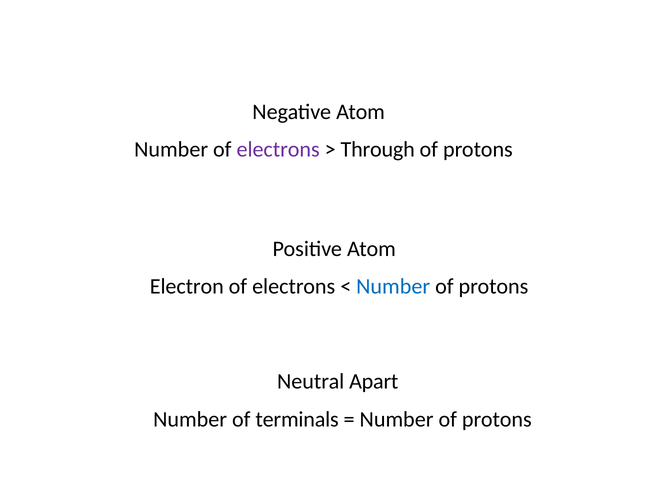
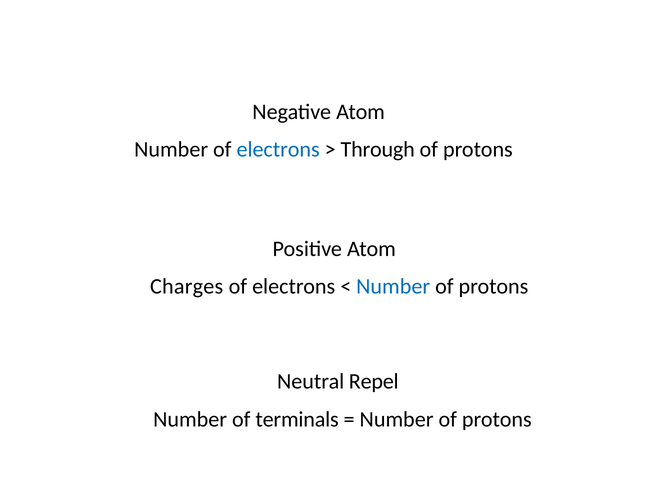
electrons at (278, 150) colour: purple -> blue
Electron: Electron -> Charges
Apart: Apart -> Repel
